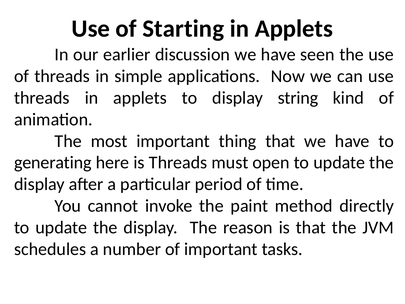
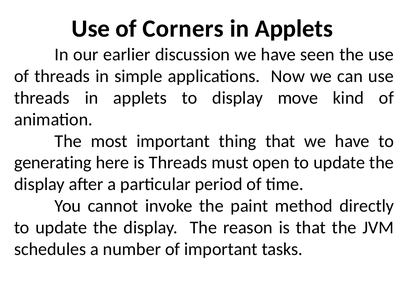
Starting: Starting -> Corners
string: string -> move
